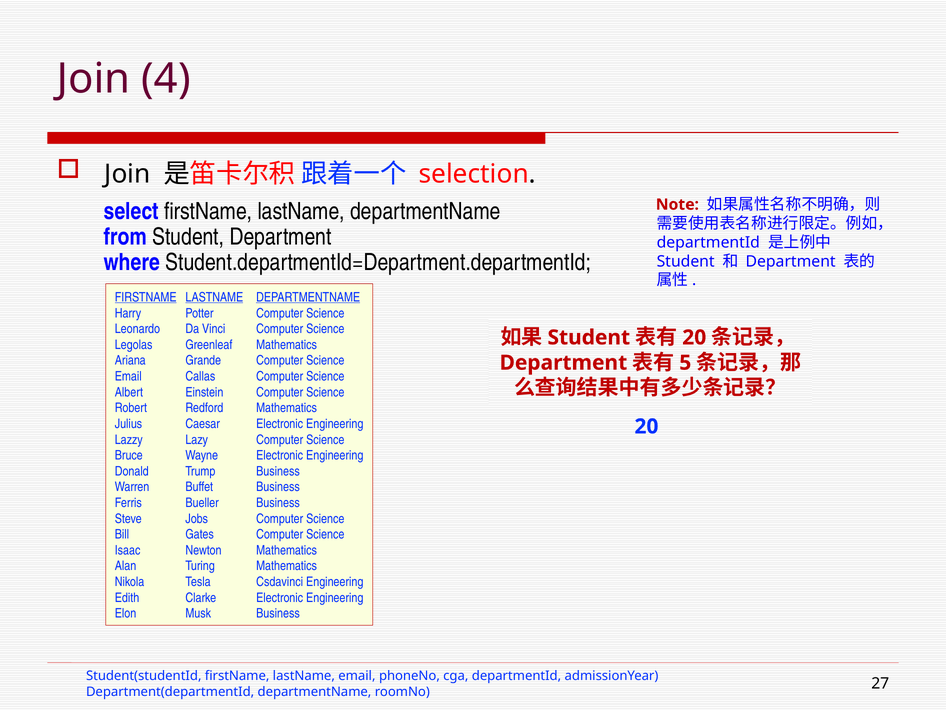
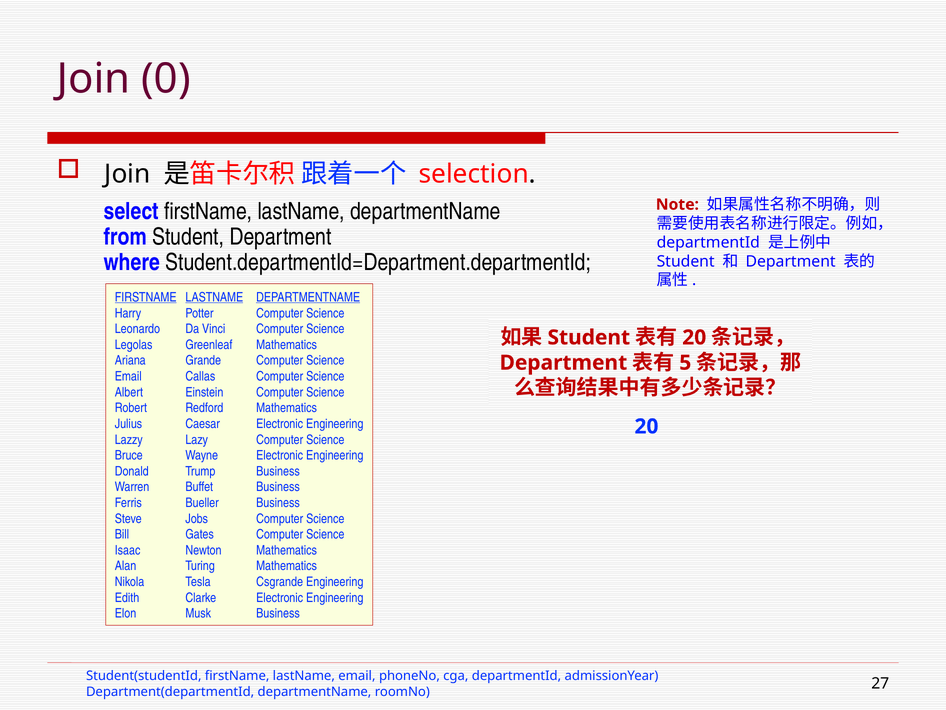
4: 4 -> 0
Csdavinci: Csdavinci -> Csgrande
